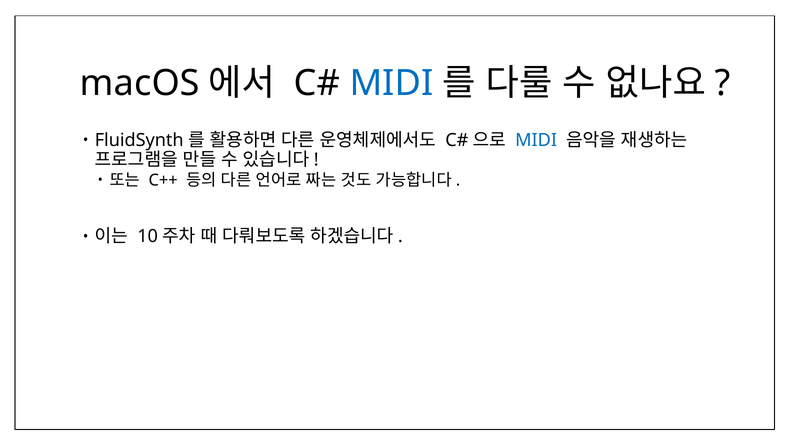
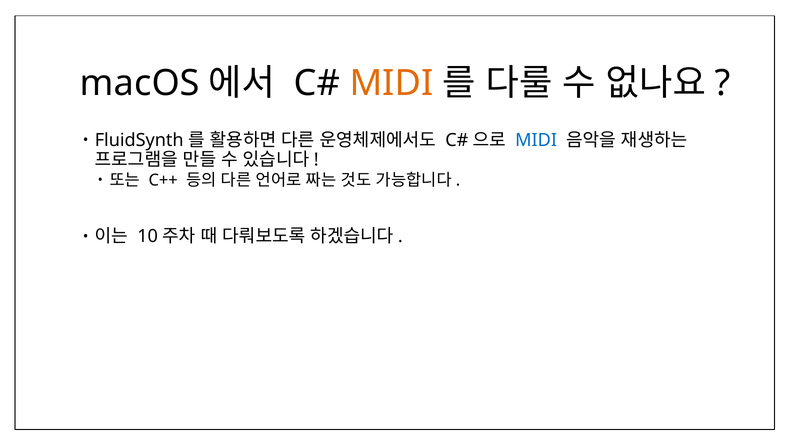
MIDI at (392, 83) colour: blue -> orange
